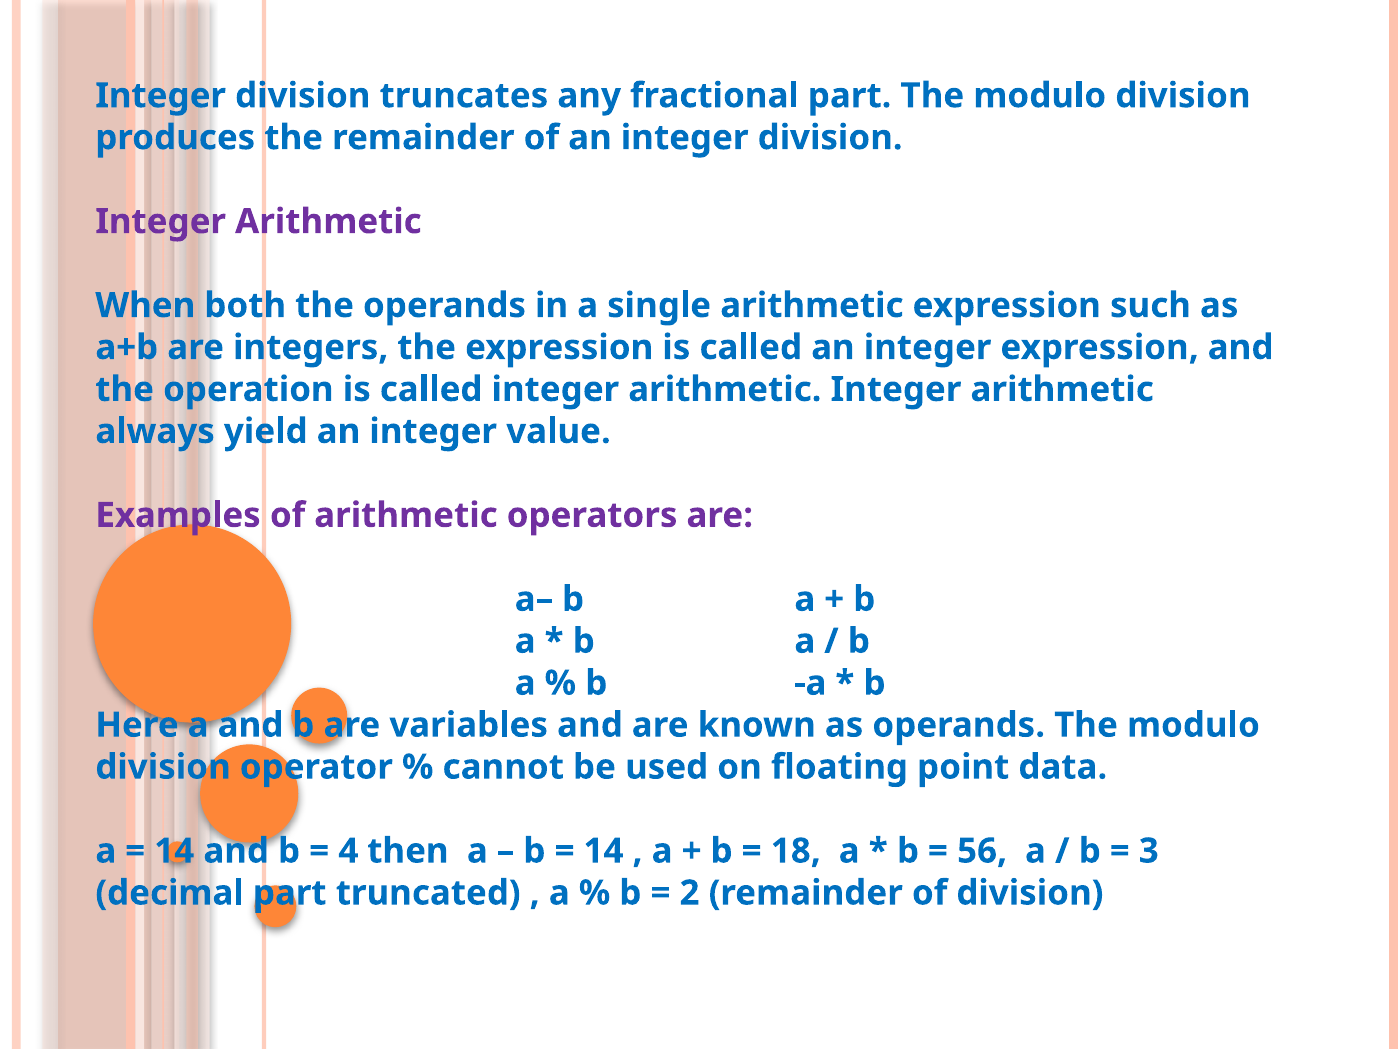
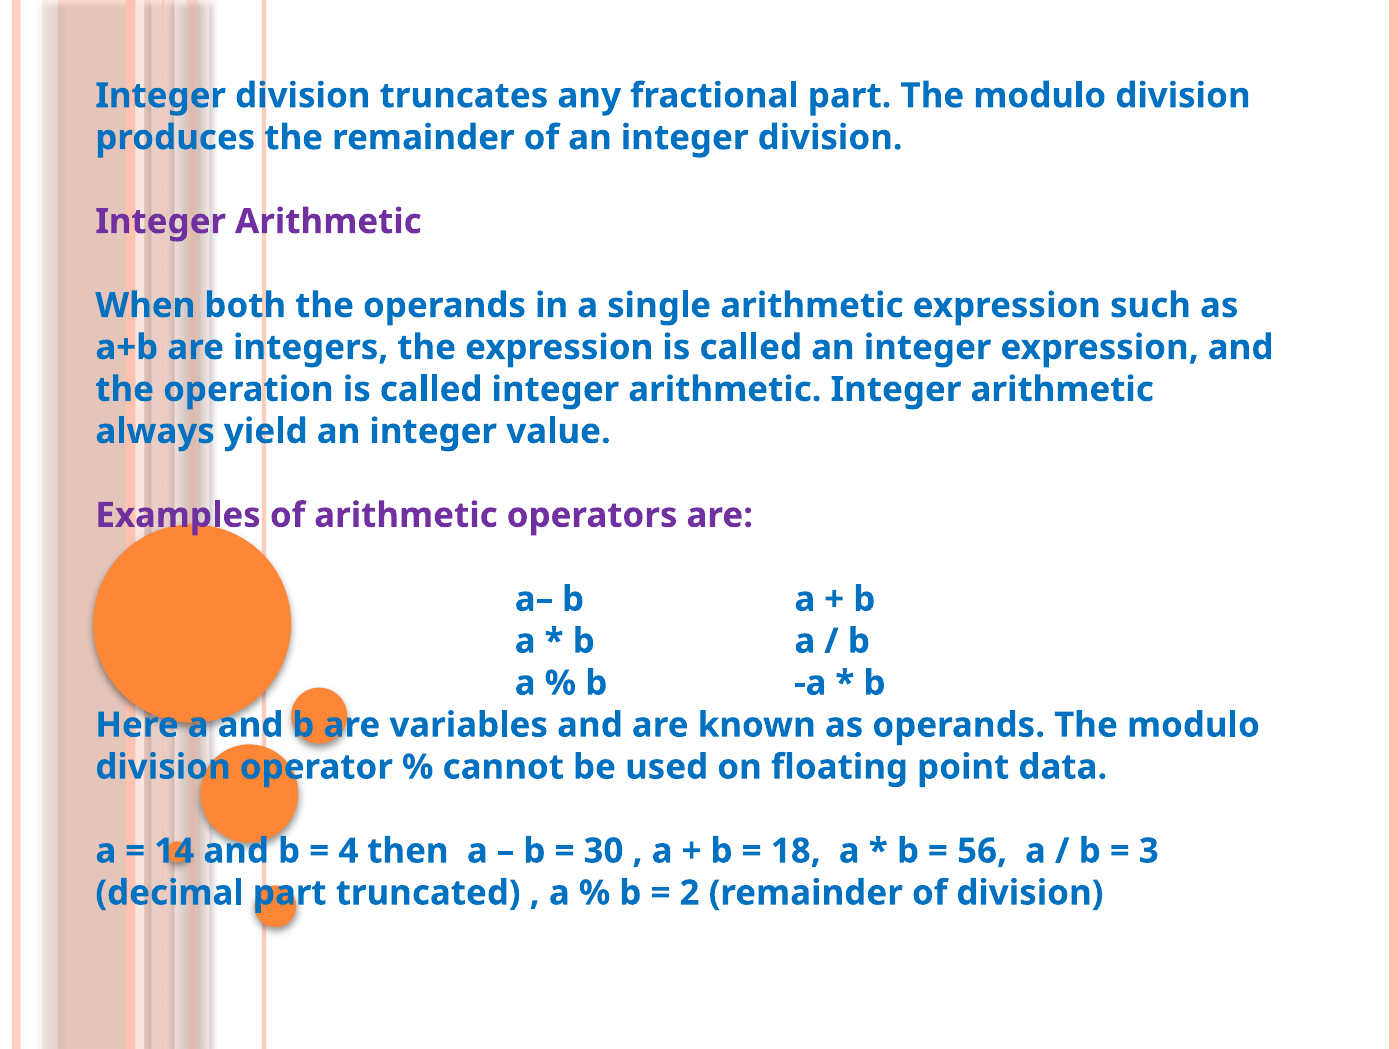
14 at (603, 851): 14 -> 30
